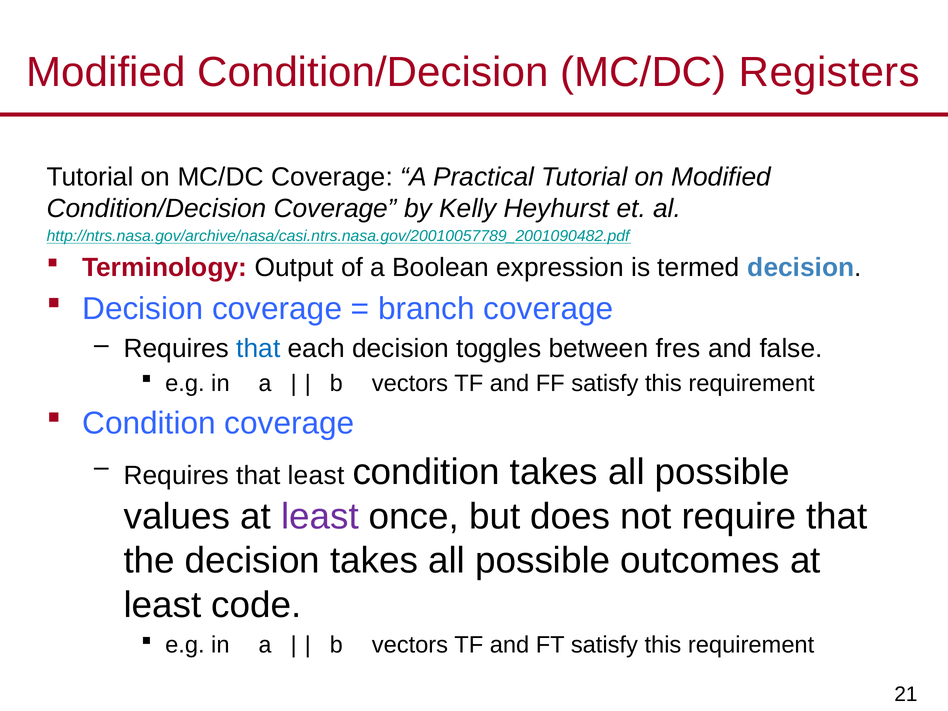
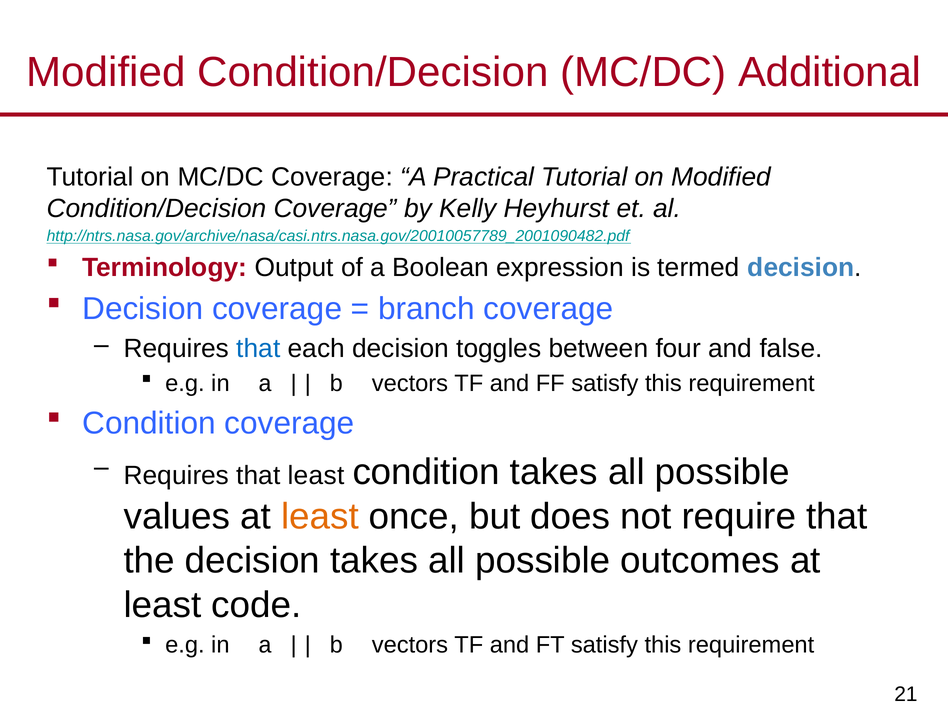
Registers: Registers -> Additional
fres: fres -> four
least at (320, 516) colour: purple -> orange
